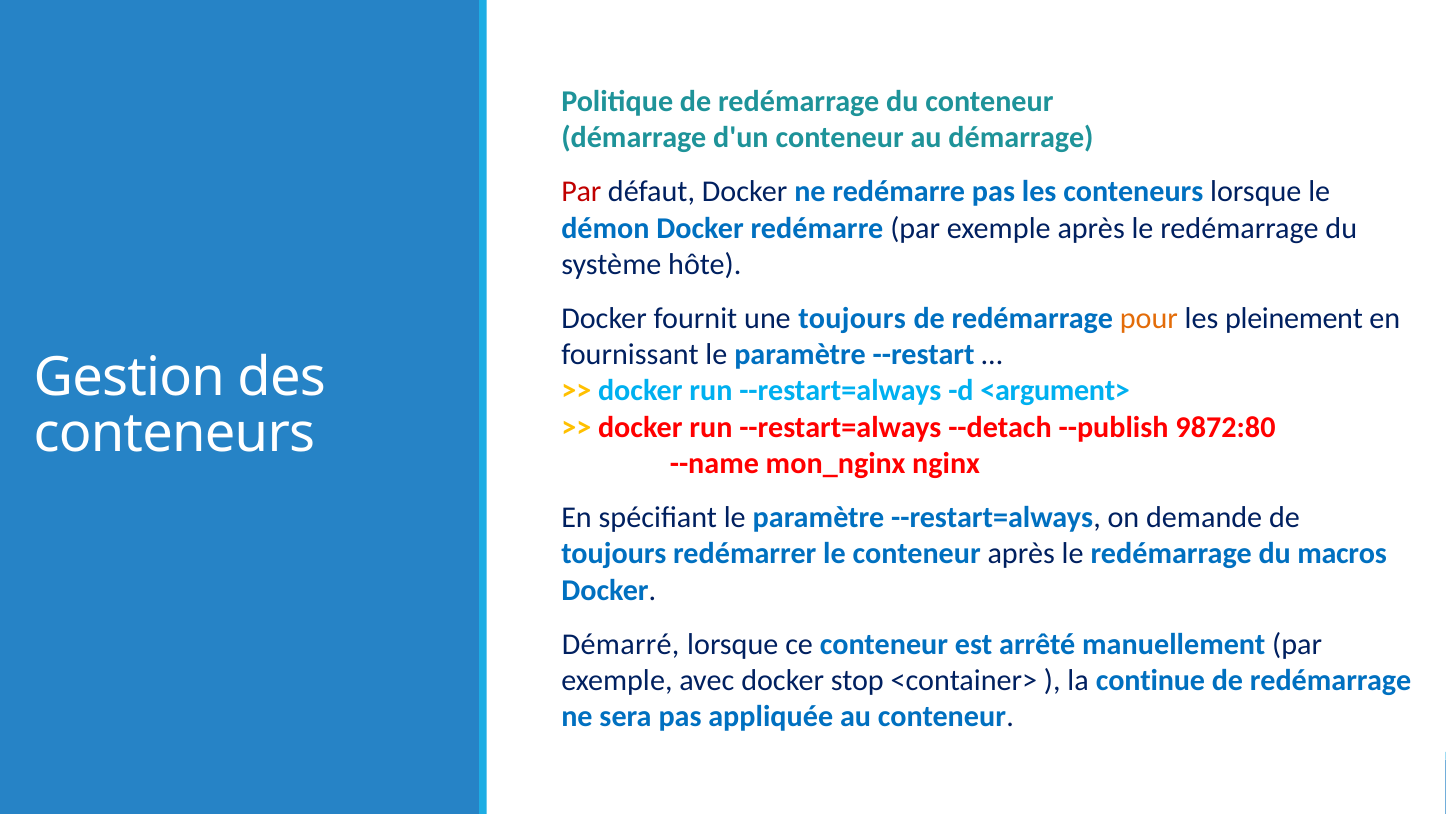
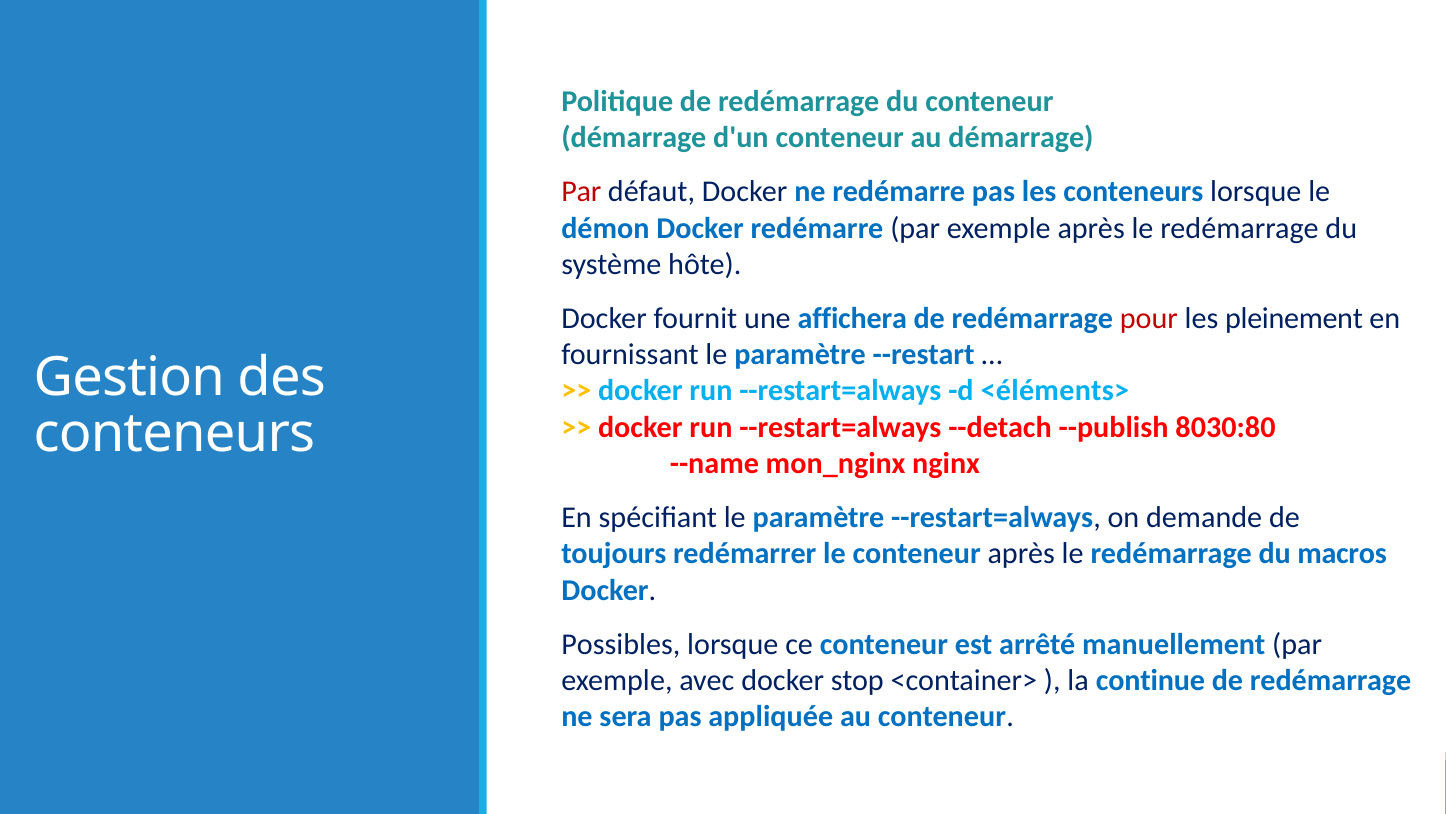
une toujours: toujours -> affichera
pour colour: orange -> red
<argument>: <argument> -> <éléments>
9872:80: 9872:80 -> 8030:80
Démarré: Démarré -> Possibles
